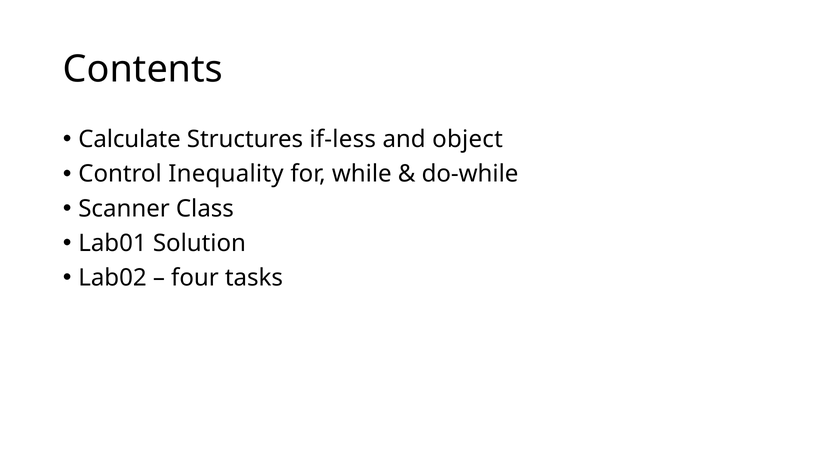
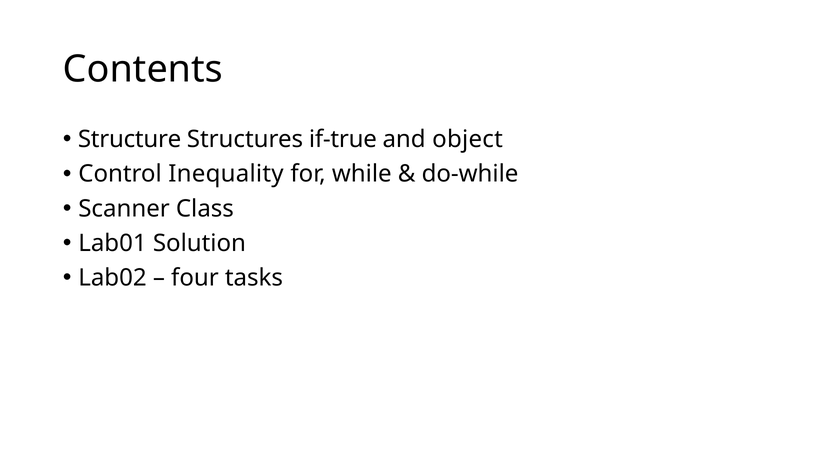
Calculate: Calculate -> Structure
if-less: if-less -> if-true
